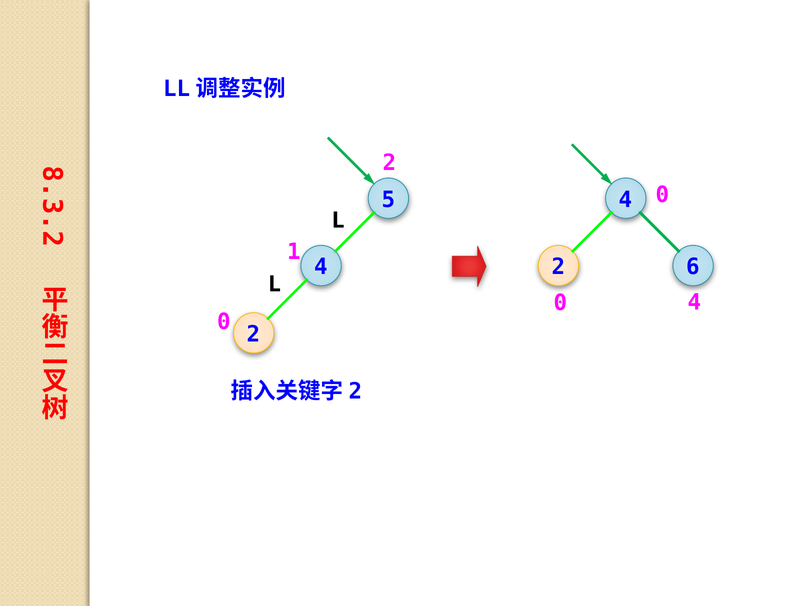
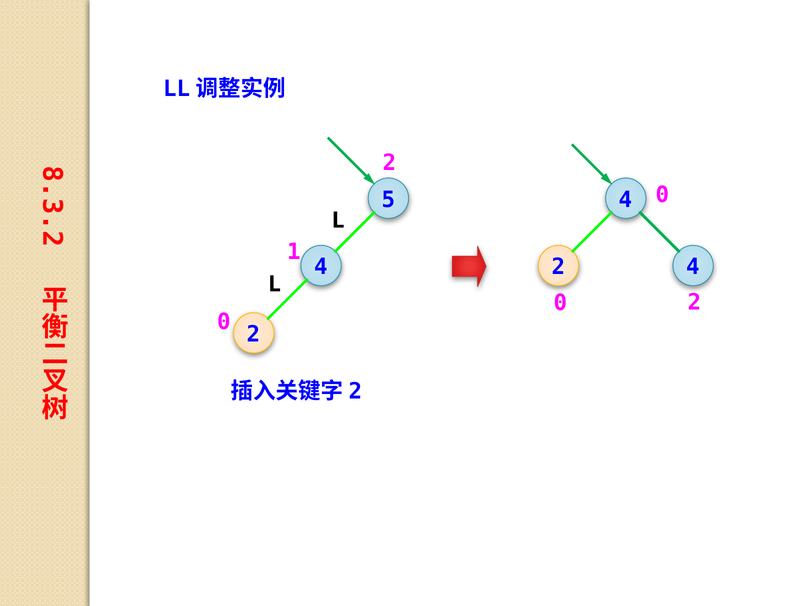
6 at (693, 267): 6 -> 4
0 4: 4 -> 2
